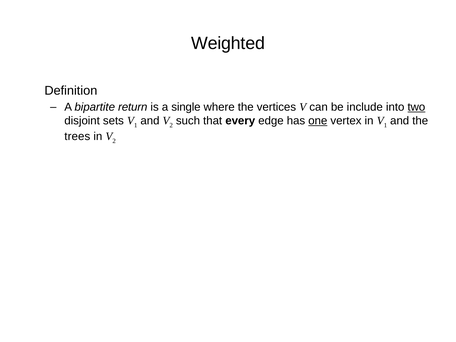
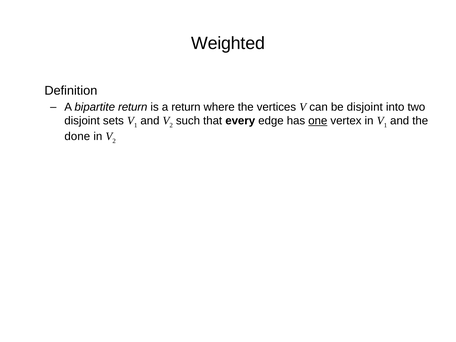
a single: single -> return
be include: include -> disjoint
two underline: present -> none
trees: trees -> done
